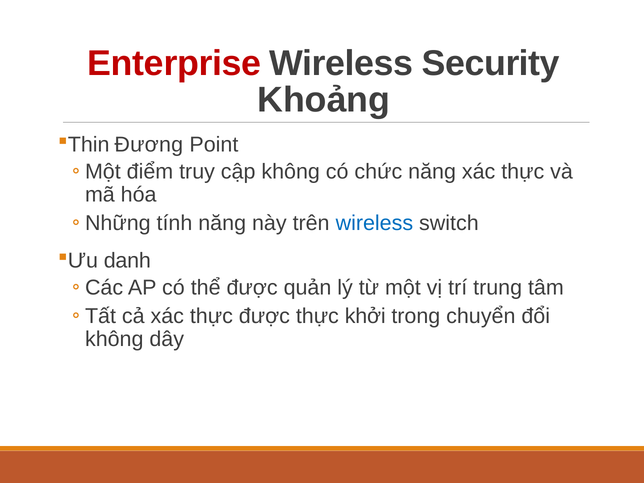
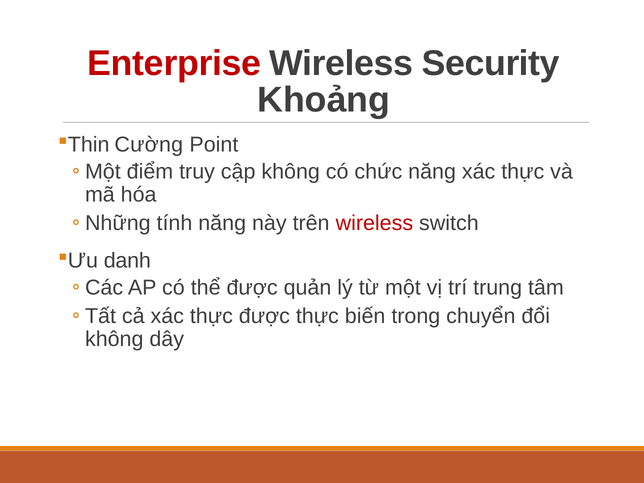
Đương: Đương -> Cường
wireless at (374, 223) colour: blue -> red
khởi: khởi -> biến
